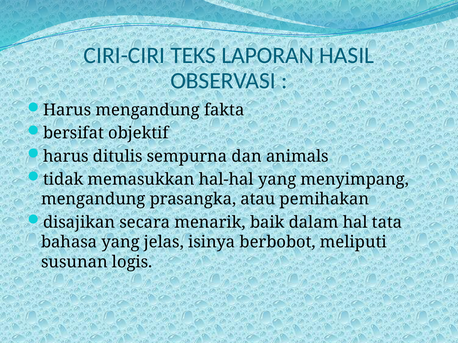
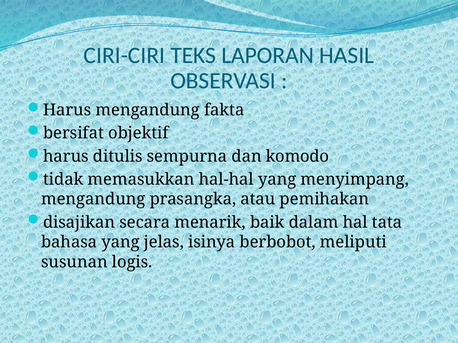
animals: animals -> komodo
